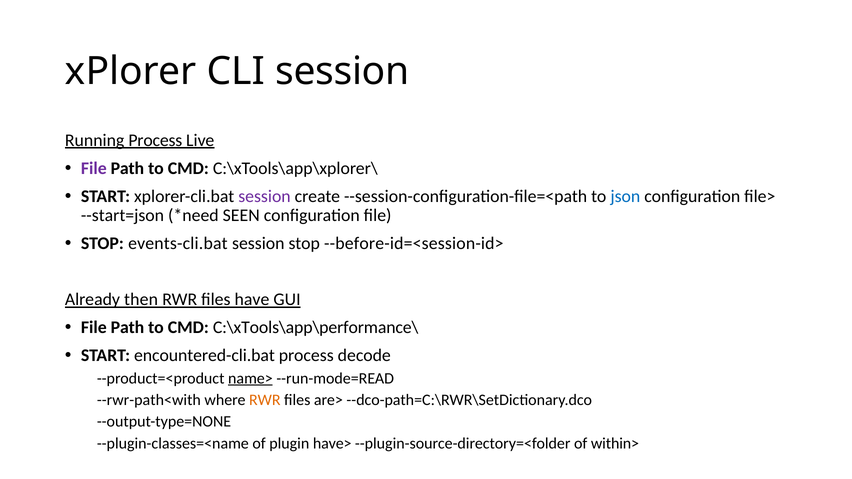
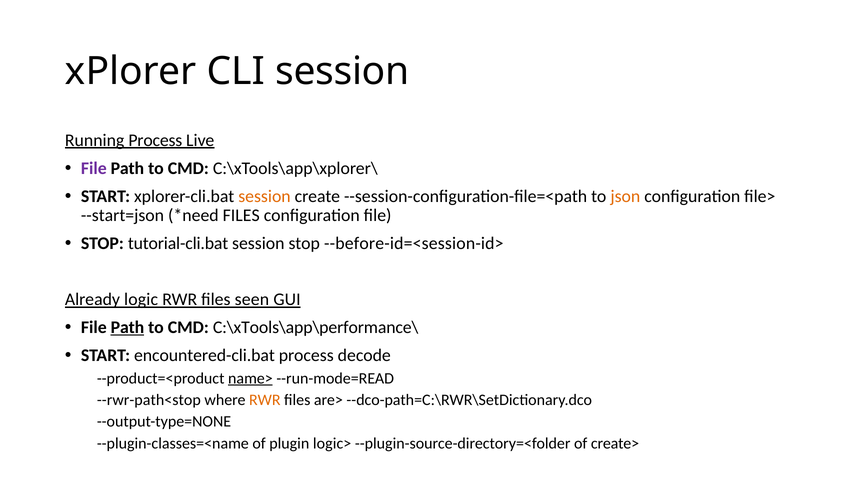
session at (264, 196) colour: purple -> orange
json colour: blue -> orange
SEEN at (241, 216): SEEN -> FILES
events-cli.bat: events-cli.bat -> tutorial-cli.bat
then: then -> logic
have: have -> seen
Path at (127, 328) underline: none -> present
--rwr-path<with: --rwr-path<with -> --rwr-path<stop
have>: have> -> logic>
within>: within> -> create>
